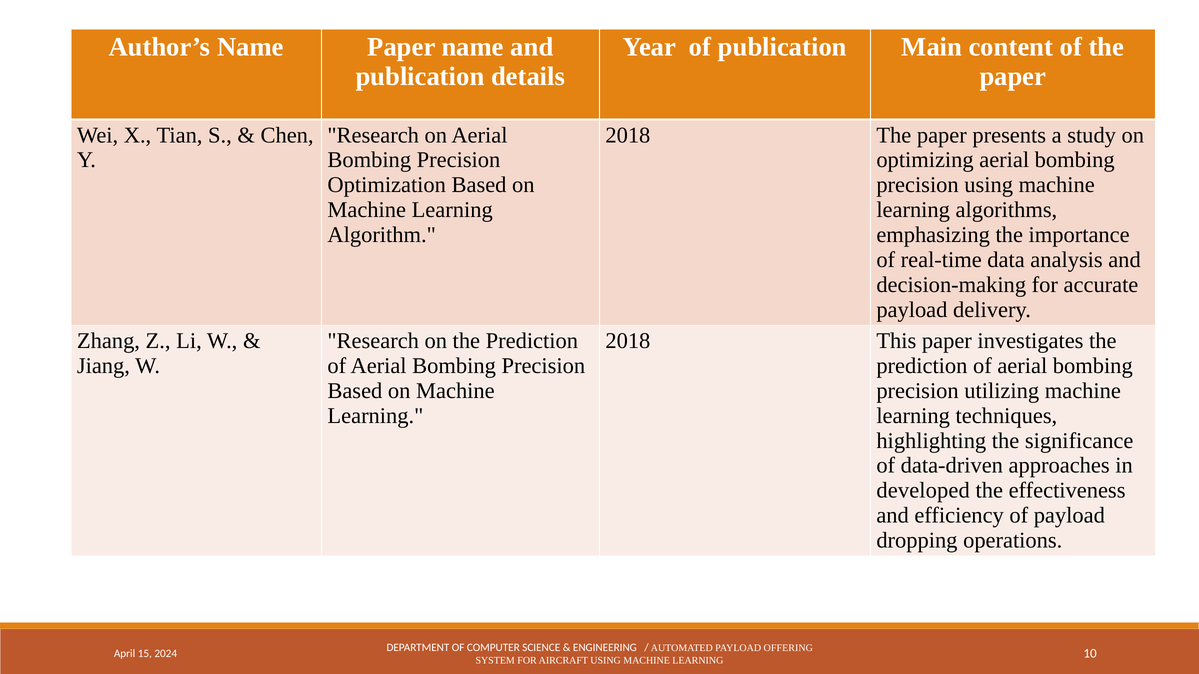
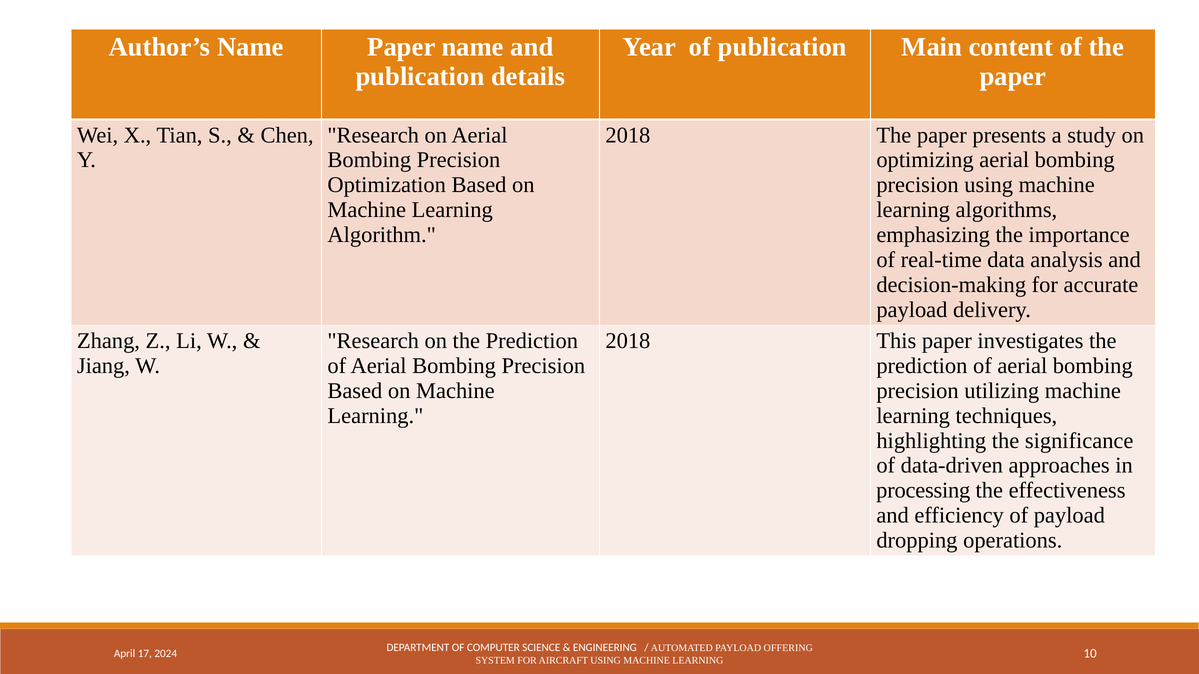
developed: developed -> processing
15: 15 -> 17
